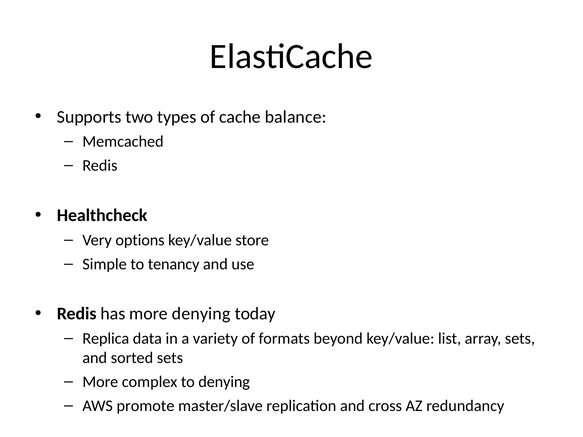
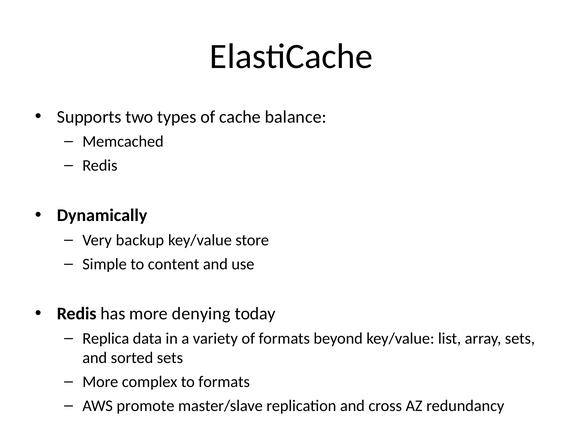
Healthcheck: Healthcheck -> Dynamically
options: options -> backup
tenancy: tenancy -> content
to denying: denying -> formats
